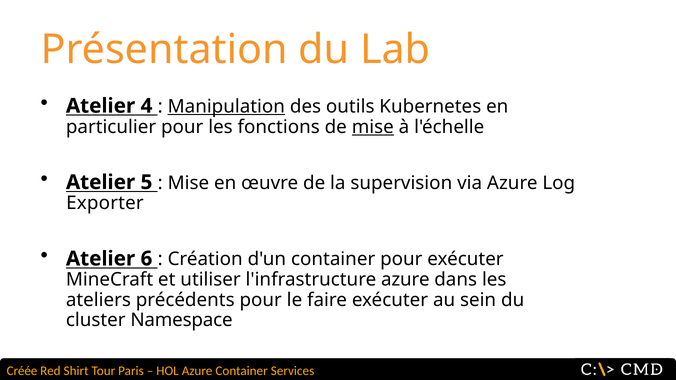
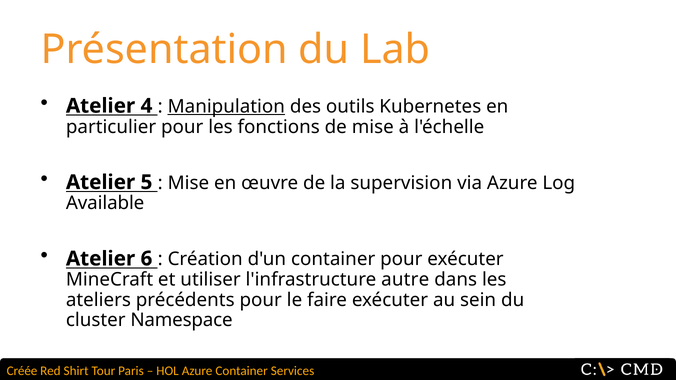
mise at (373, 127) underline: present -> none
Exporter: Exporter -> Available
l'infrastructure azure: azure -> autre
